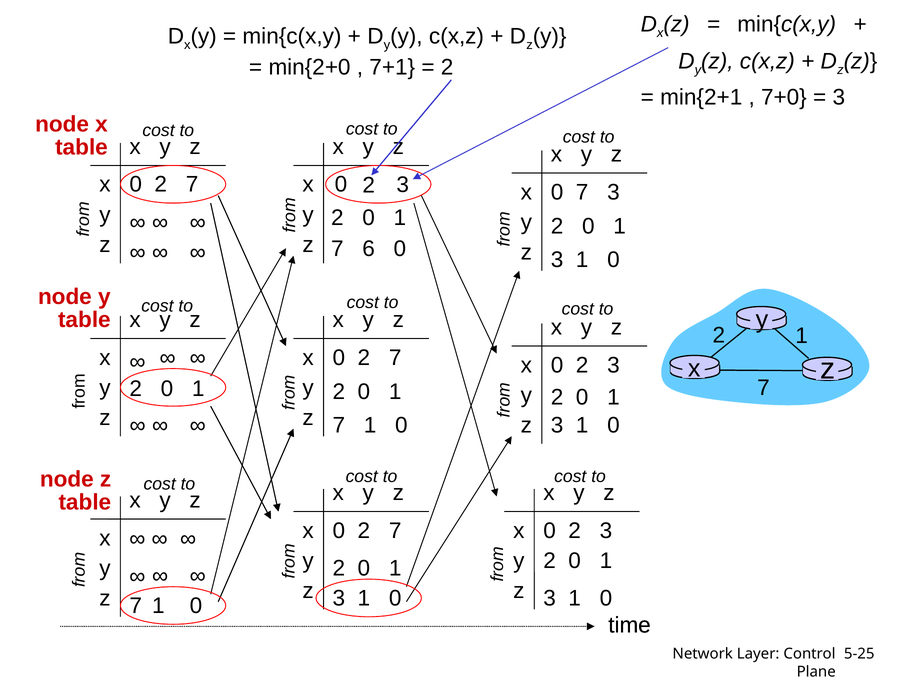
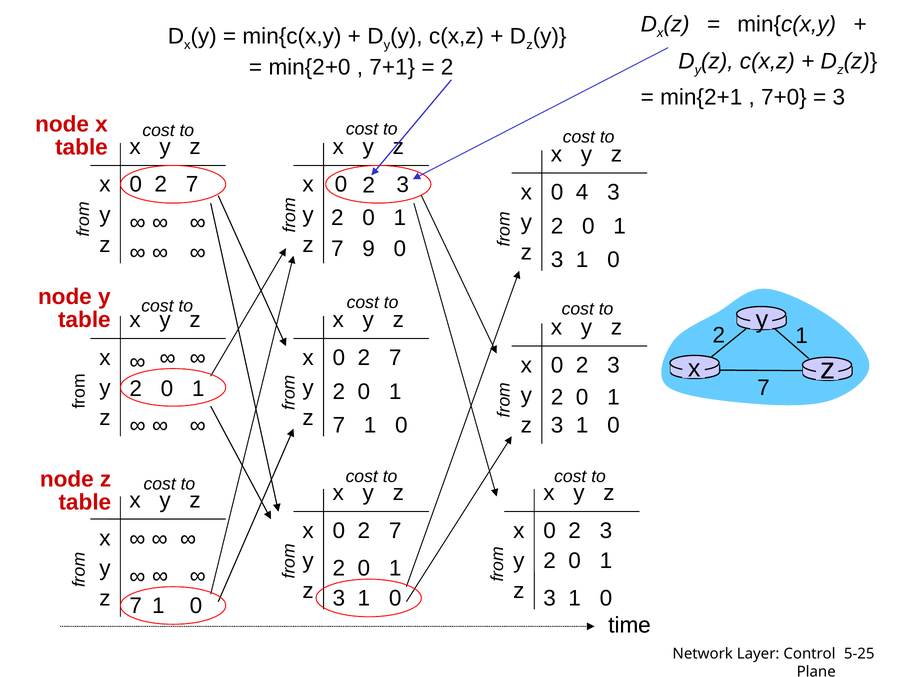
0 7: 7 -> 4
6: 6 -> 9
